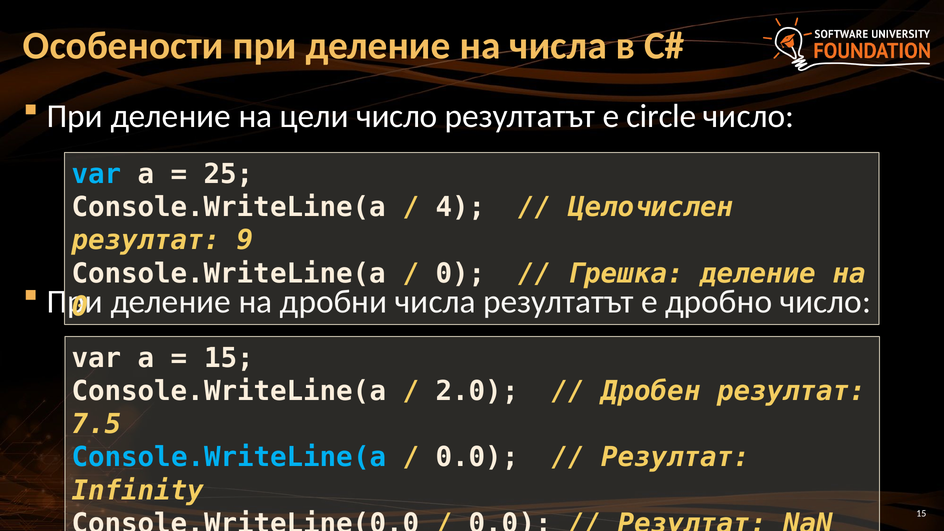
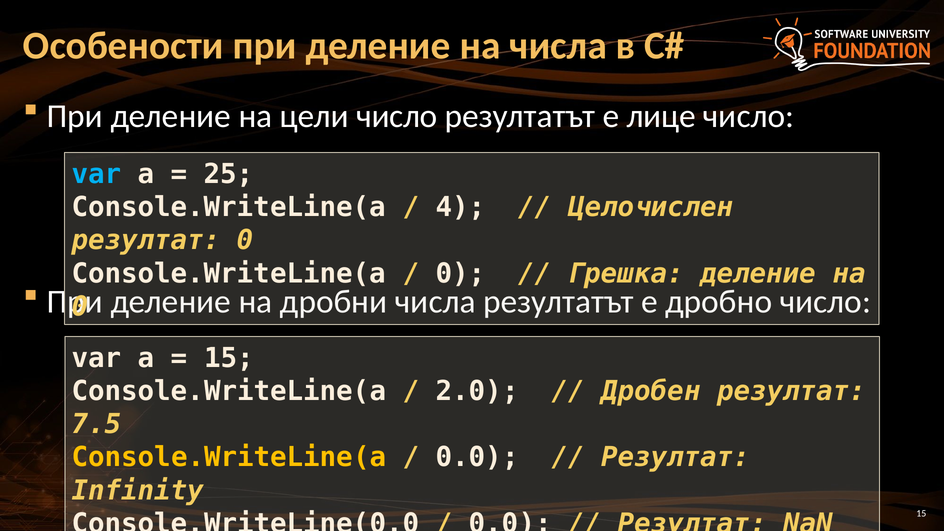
circle: circle -> лице
резултат 9: 9 -> 0
Console.WriteLine(a at (229, 458) colour: light blue -> yellow
